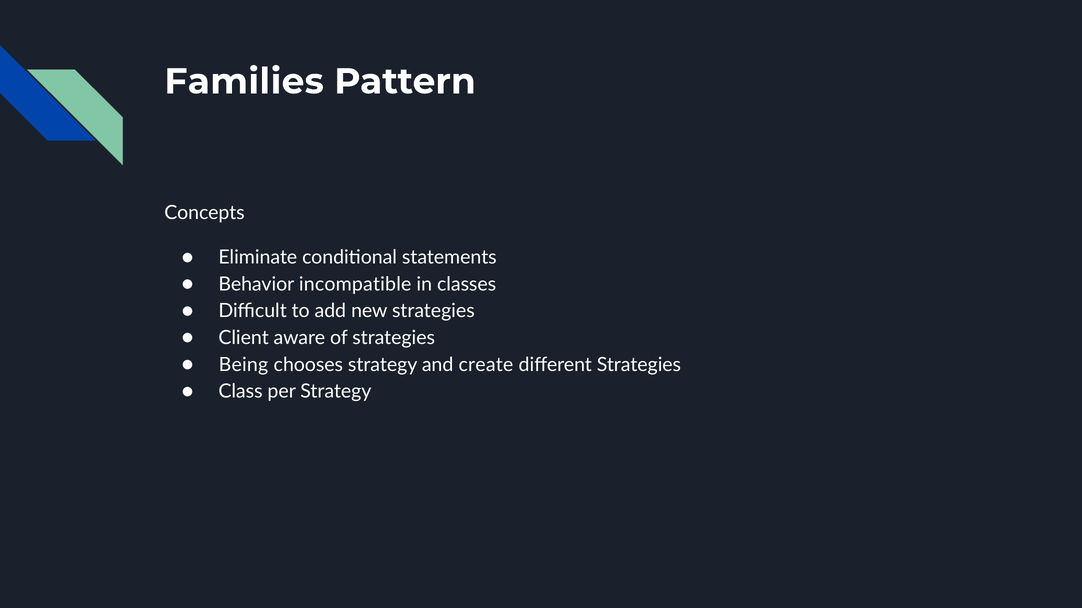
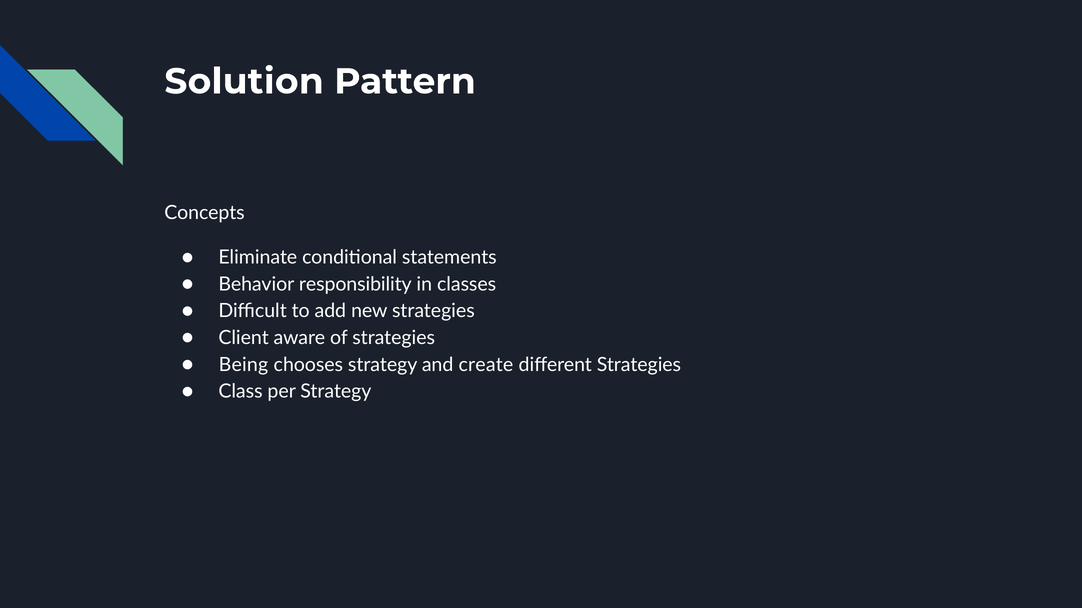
Families: Families -> Solution
incompatible: incompatible -> responsibility
